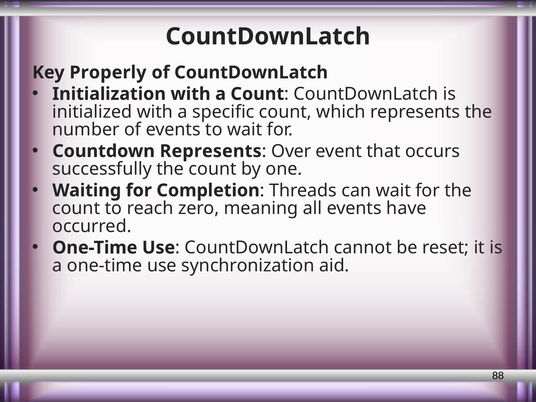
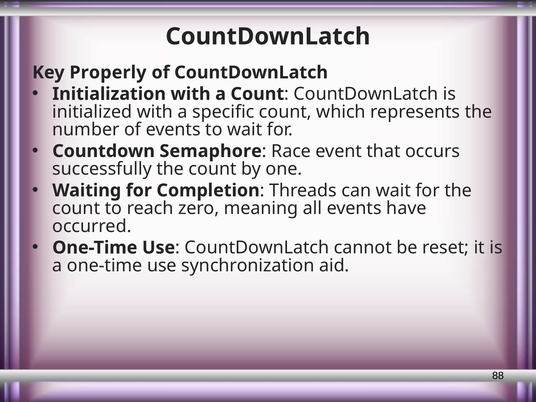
Countdown Represents: Represents -> Semaphore
Over: Over -> Race
